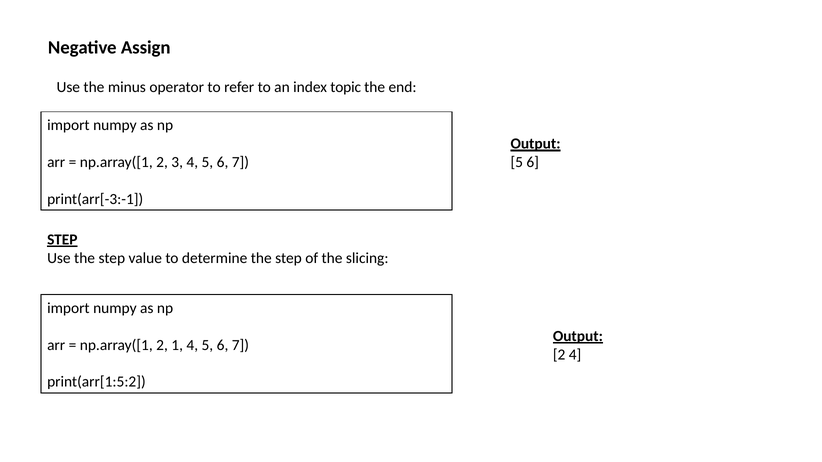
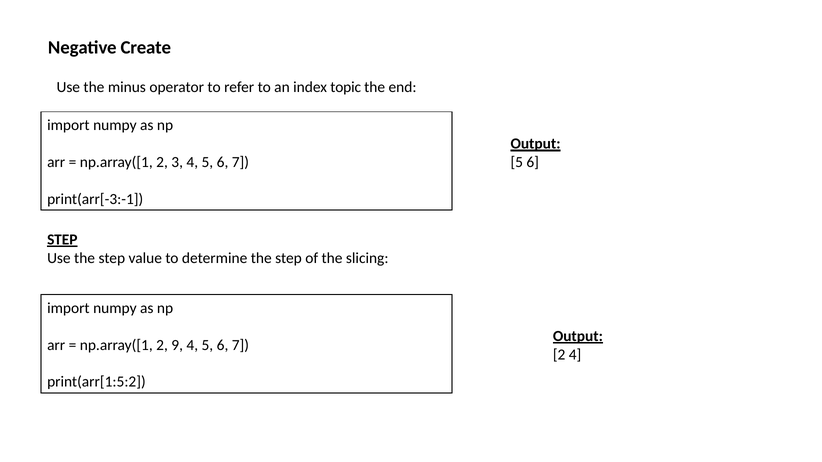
Assign: Assign -> Create
1: 1 -> 9
